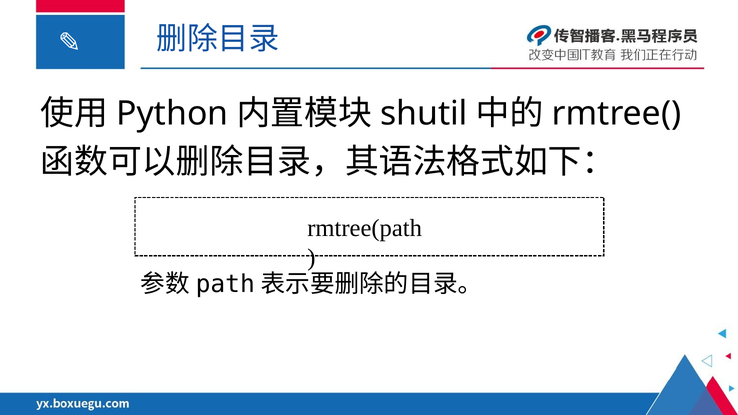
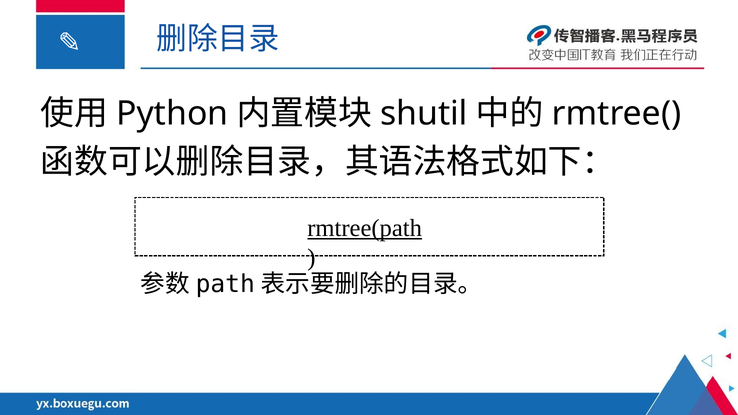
rmtree(path underline: none -> present
